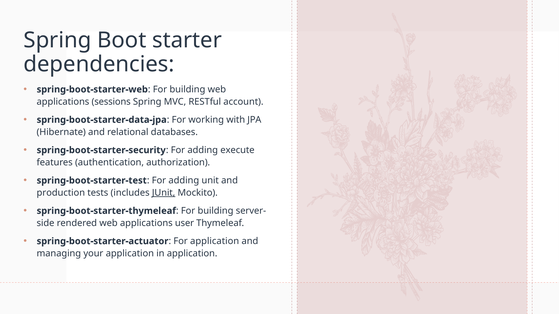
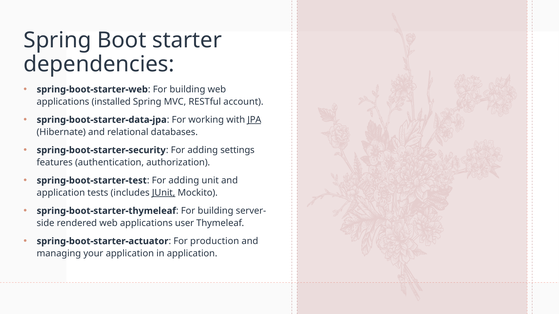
sessions: sessions -> installed
JPA underline: none -> present
execute: execute -> settings
production at (61, 193): production -> application
For application: application -> production
